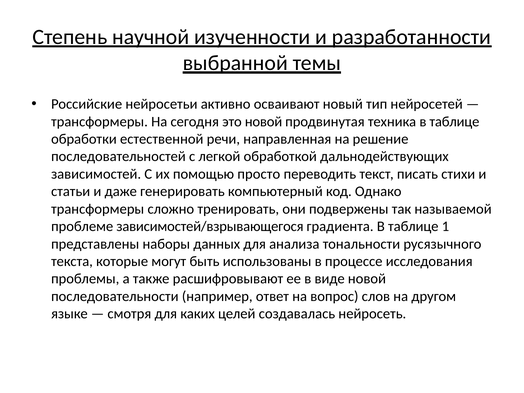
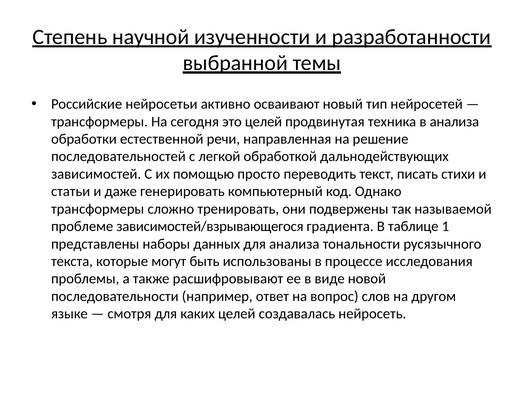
это новой: новой -> целей
техника в таблице: таблице -> анализа
